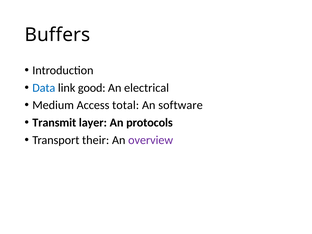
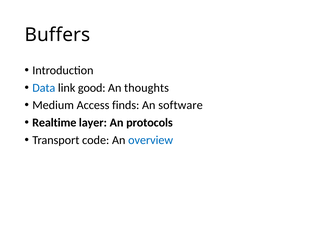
electrical: electrical -> thoughts
total: total -> finds
Transmit: Transmit -> Realtime
their: their -> code
overview colour: purple -> blue
